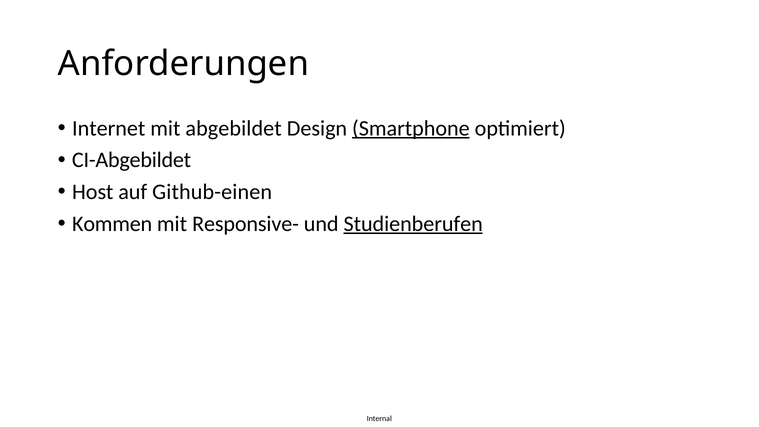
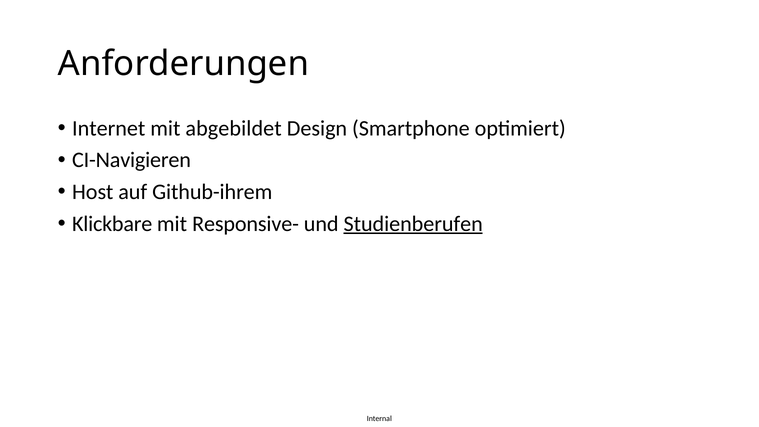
Smartphone underline: present -> none
CI-Abgebildet: CI-Abgebildet -> CI-Navigieren
Github-einen: Github-einen -> Github-ihrem
Kommen: Kommen -> Klickbare
